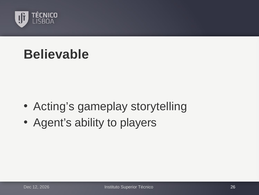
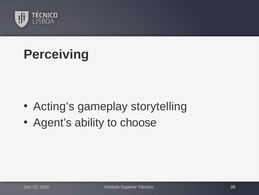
Believable: Believable -> Perceiving
players: players -> choose
